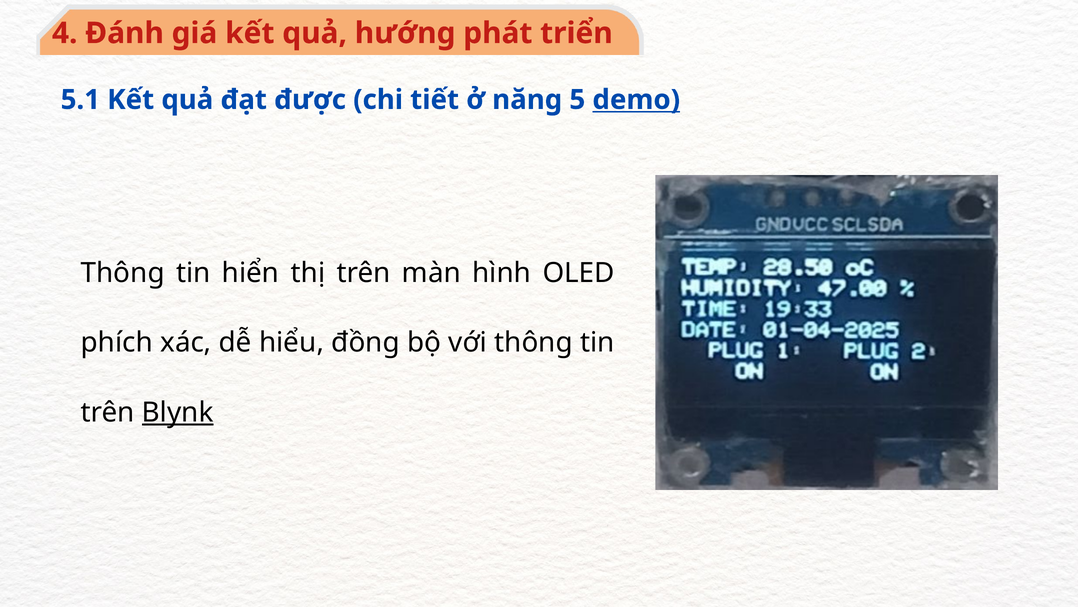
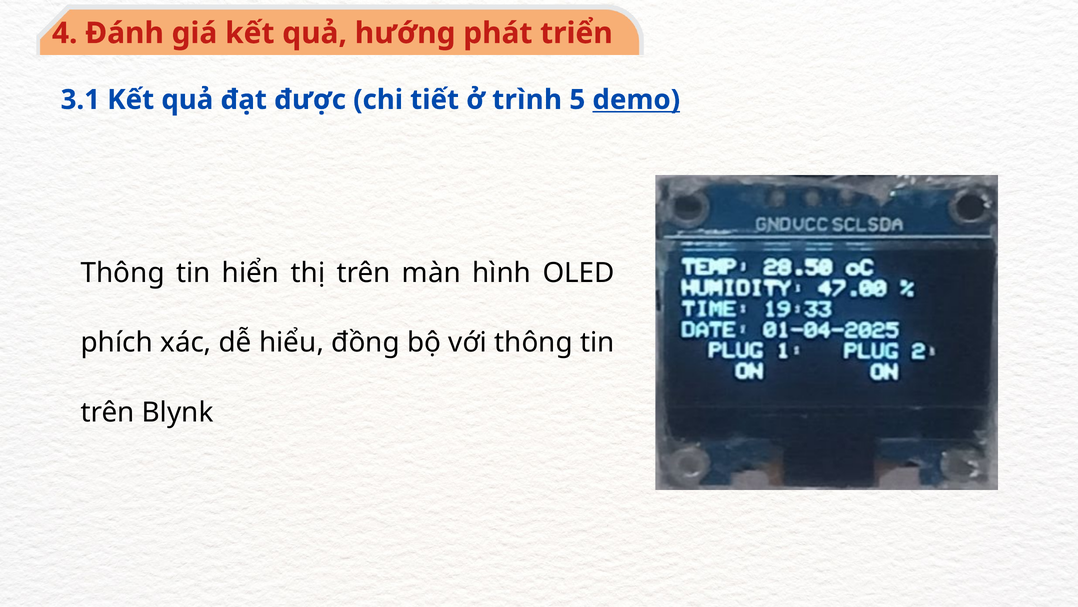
5.1: 5.1 -> 3.1
năng: năng -> trình
Blynk underline: present -> none
